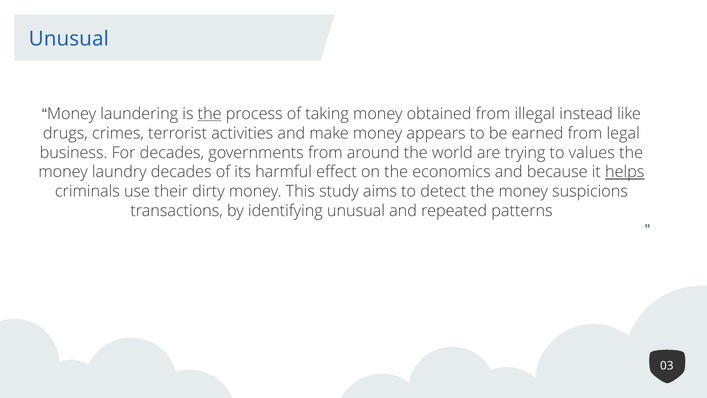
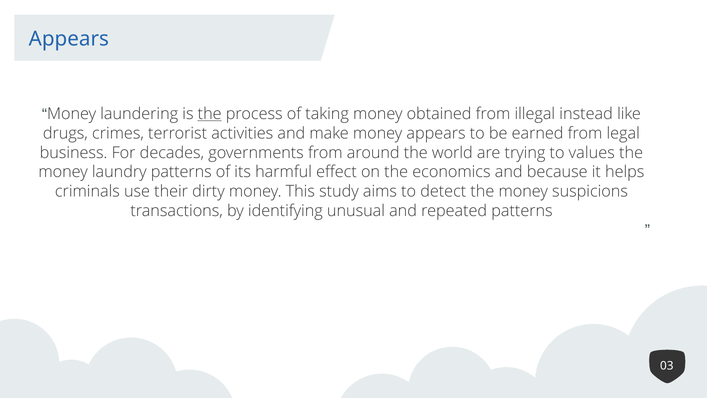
Unusual at (69, 39): Unusual -> Appears
laundry decades: decades -> patterns
helps underline: present -> none
